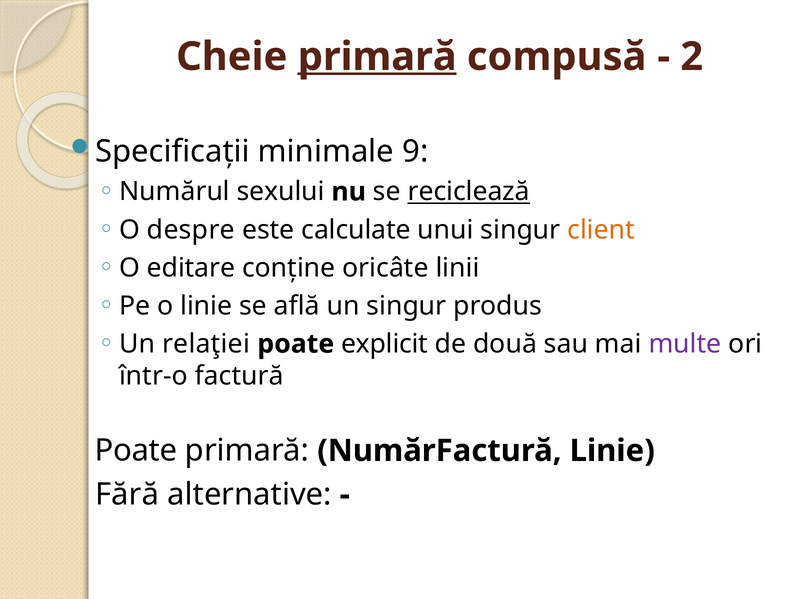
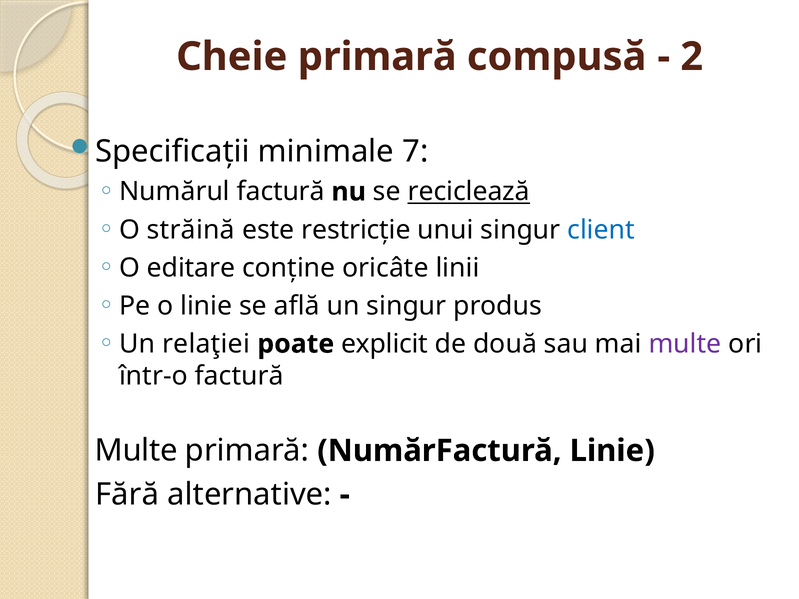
primară at (377, 57) underline: present -> none
9: 9 -> 7
Numărul sexului: sexului -> factură
despre: despre -> străină
calculate: calculate -> restricție
client colour: orange -> blue
Poate at (136, 451): Poate -> Multe
